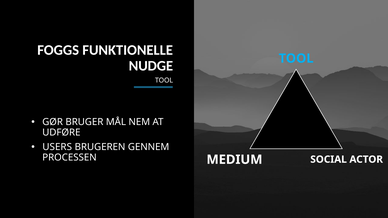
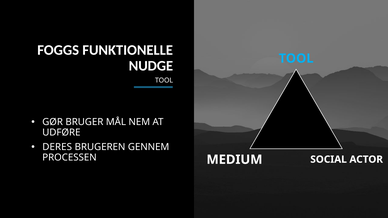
USERS: USERS -> DERES
